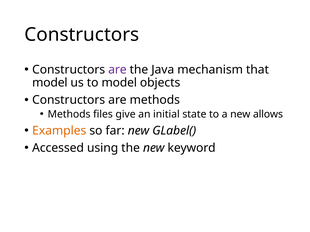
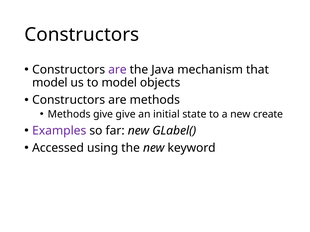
Methods files: files -> give
allows: allows -> create
Examples colour: orange -> purple
